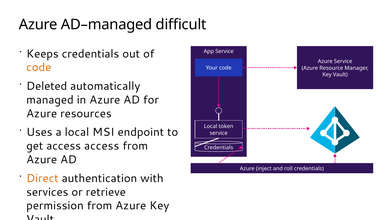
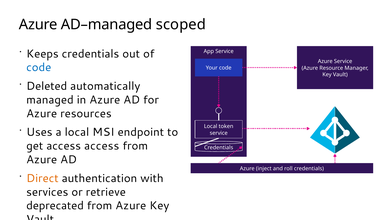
difficult: difficult -> scoped
code at (39, 68) colour: orange -> blue
permission: permission -> deprecated
